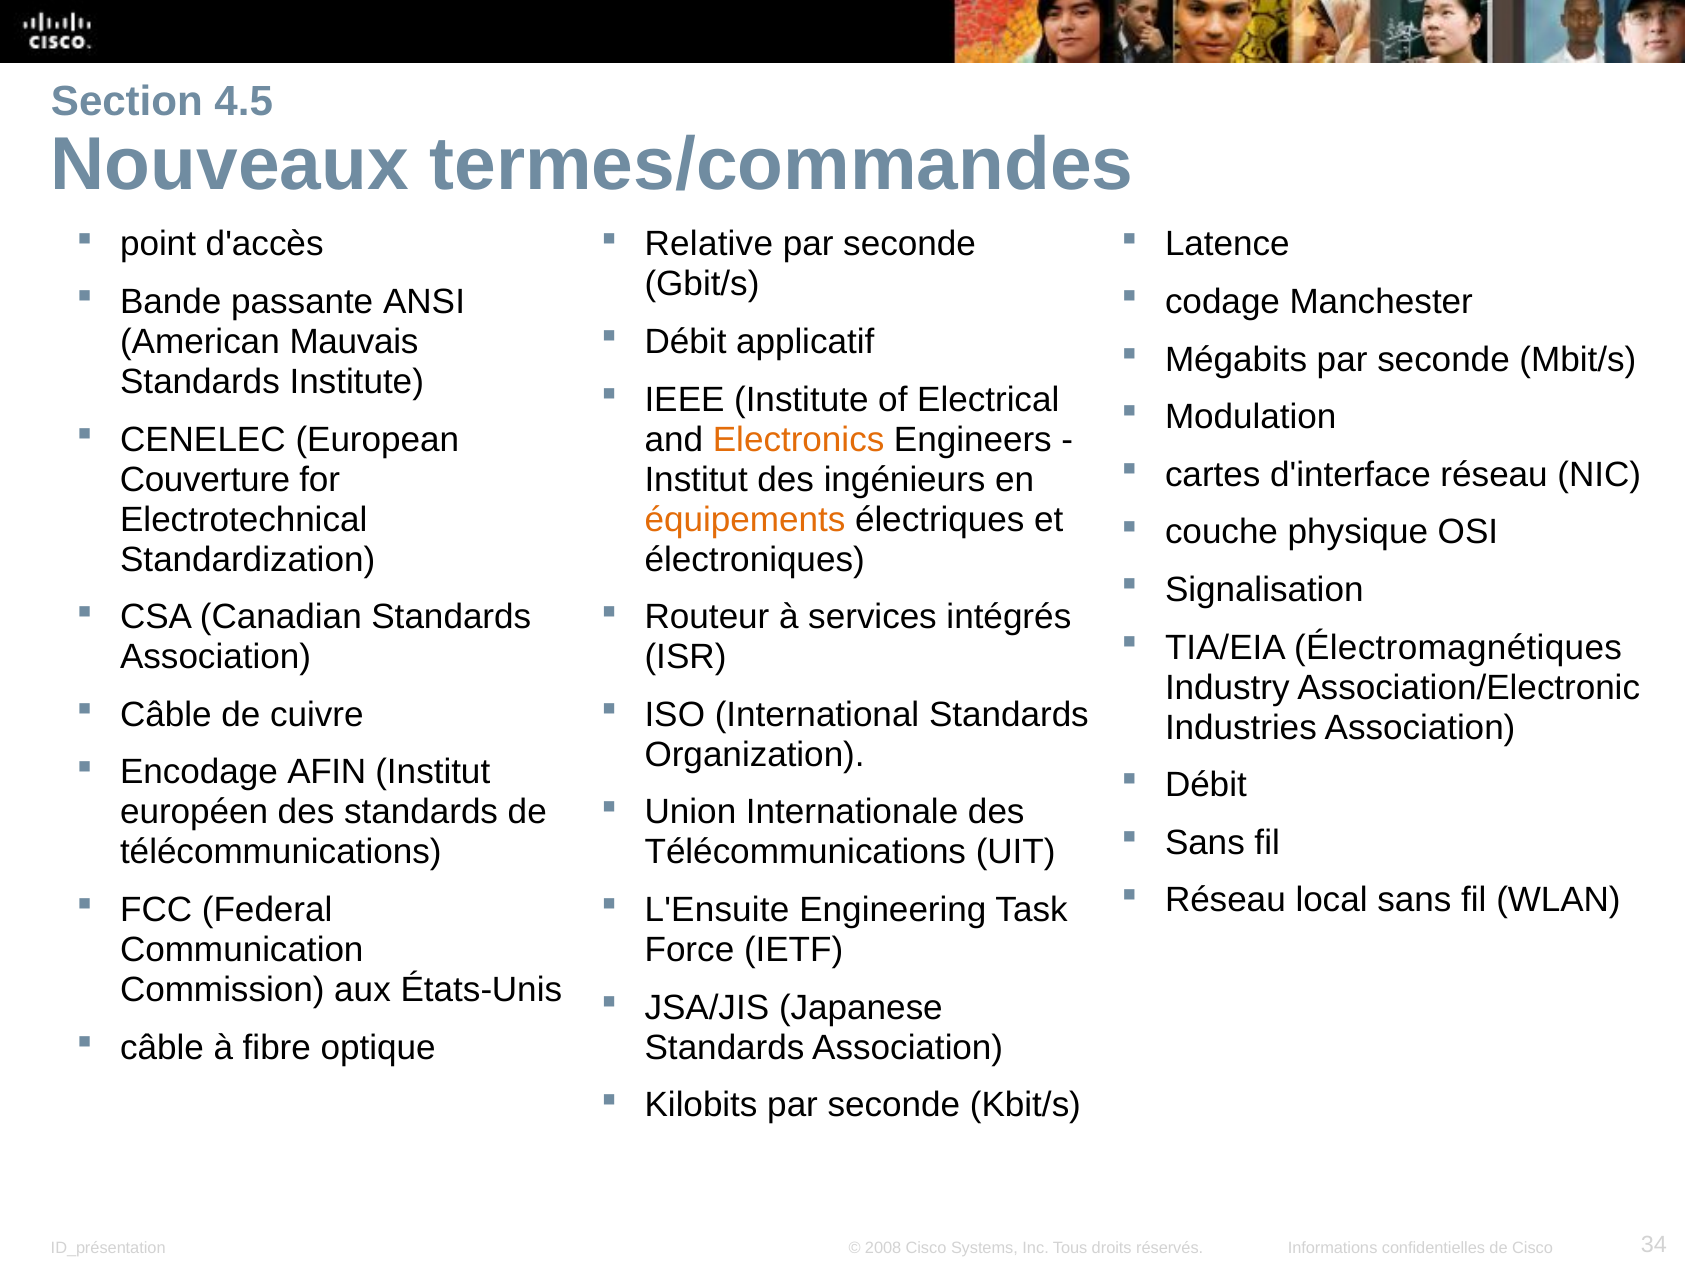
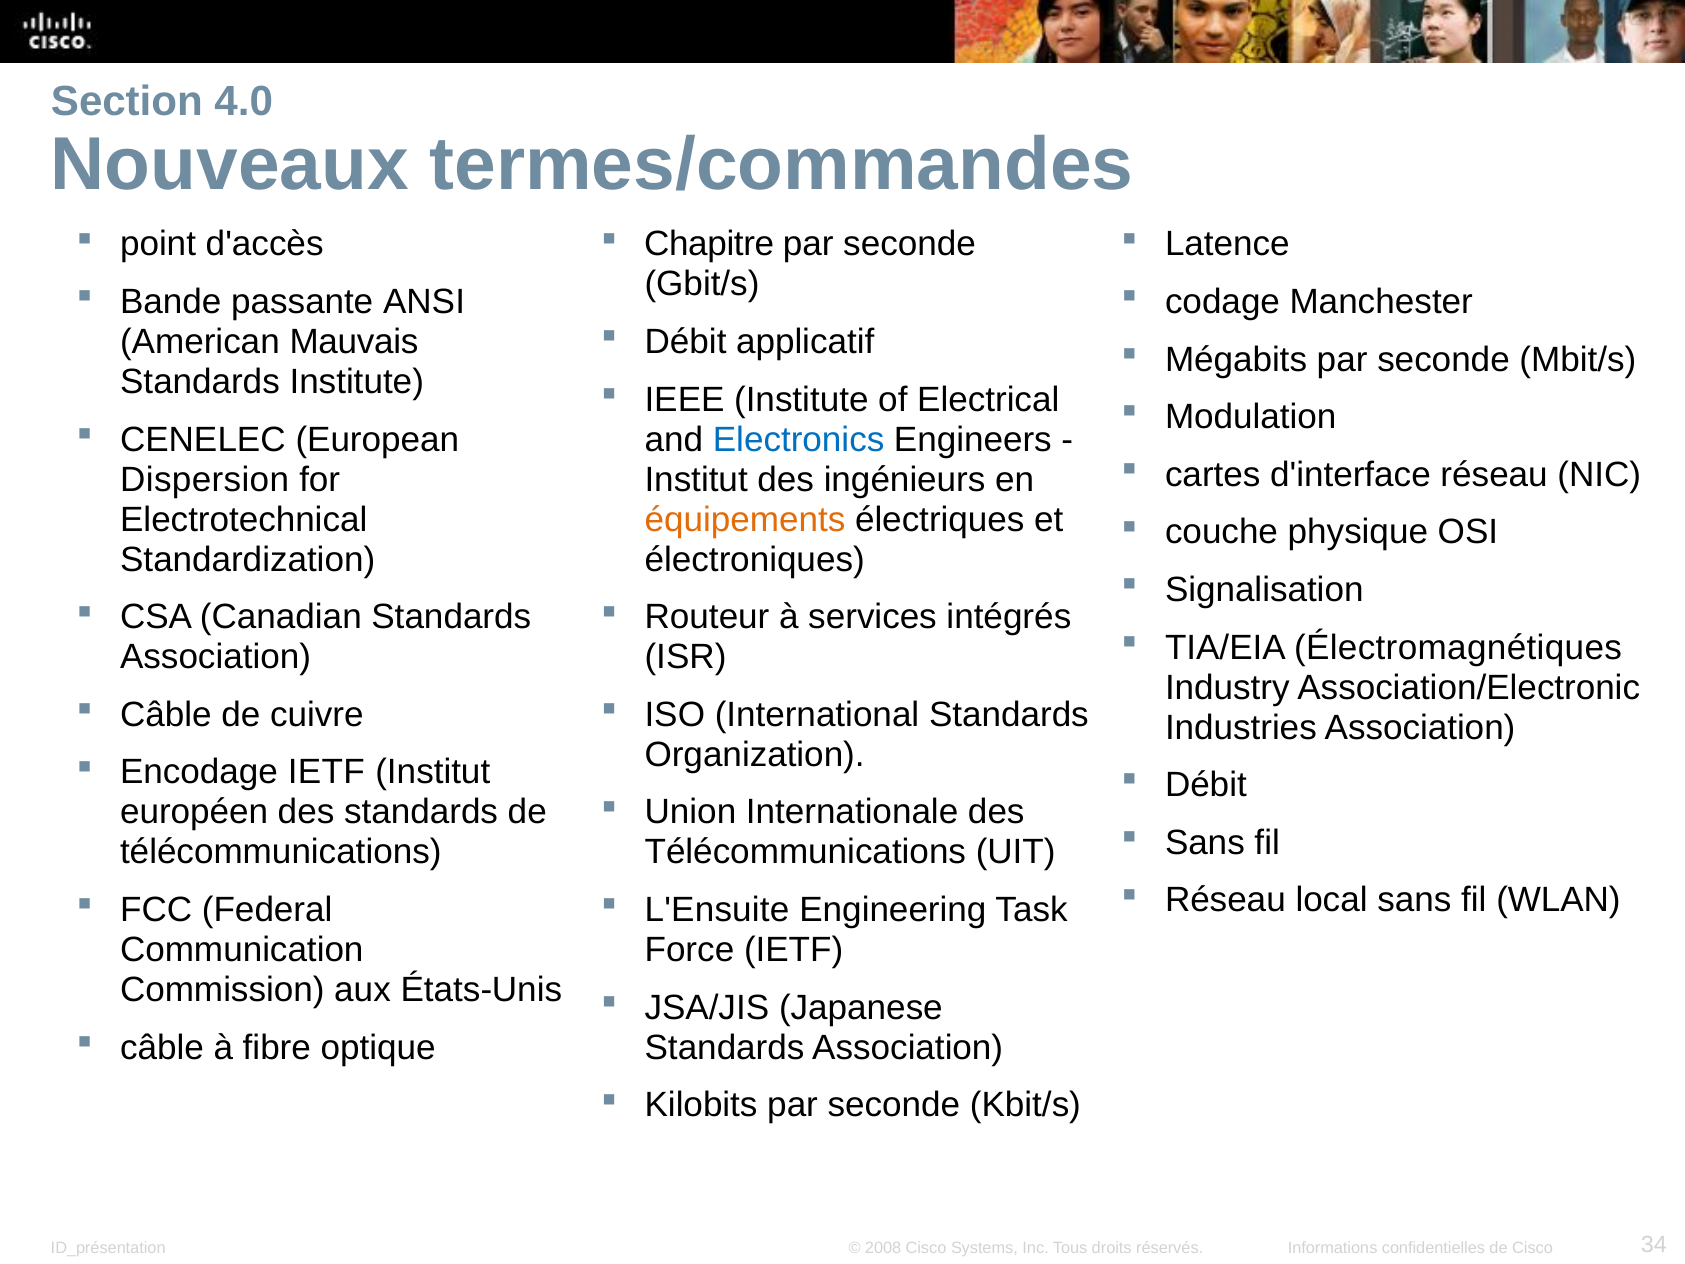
4.5: 4.5 -> 4.0
Relative: Relative -> Chapitre
Electronics colour: orange -> blue
Couverture: Couverture -> Dispersion
Encodage AFIN: AFIN -> IETF
